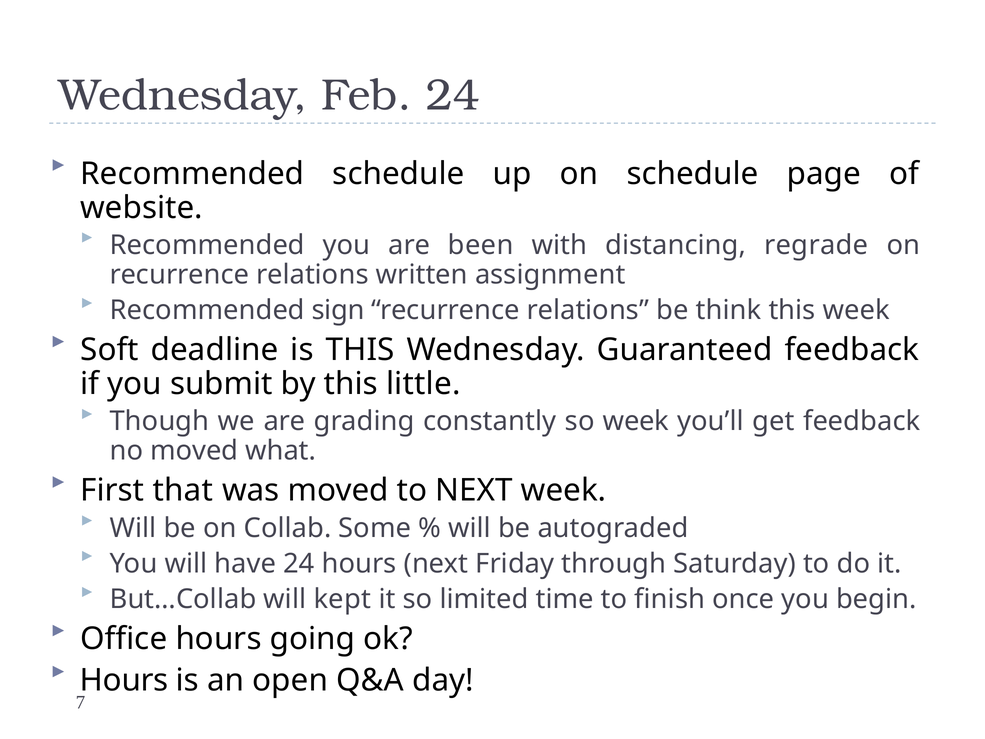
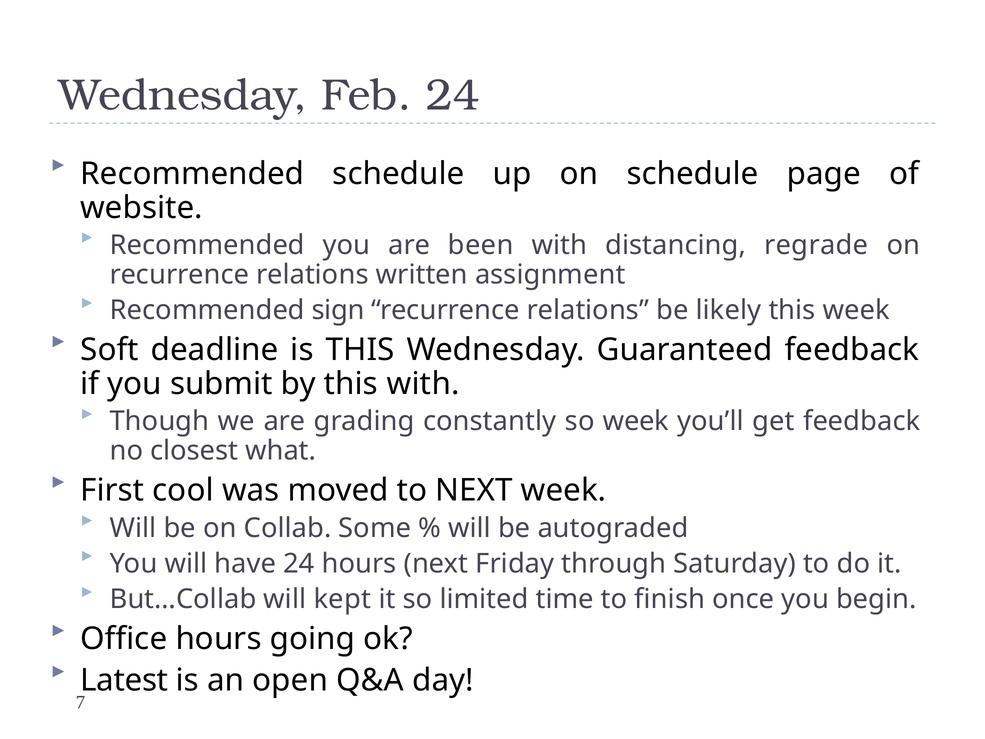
think: think -> likely
this little: little -> with
no moved: moved -> closest
that: that -> cool
Hours at (124, 680): Hours -> Latest
